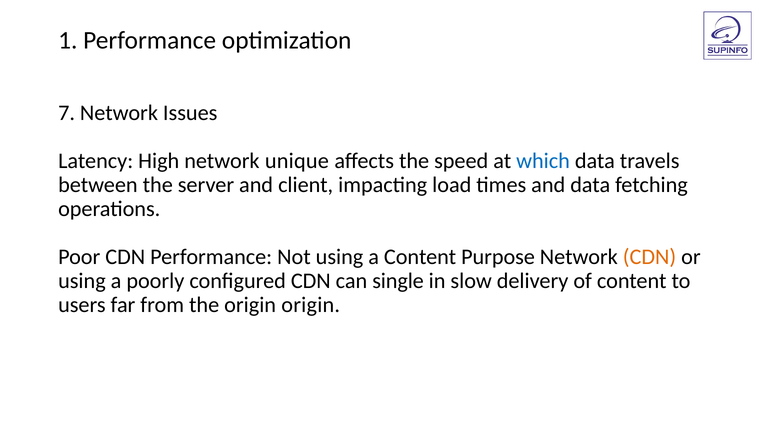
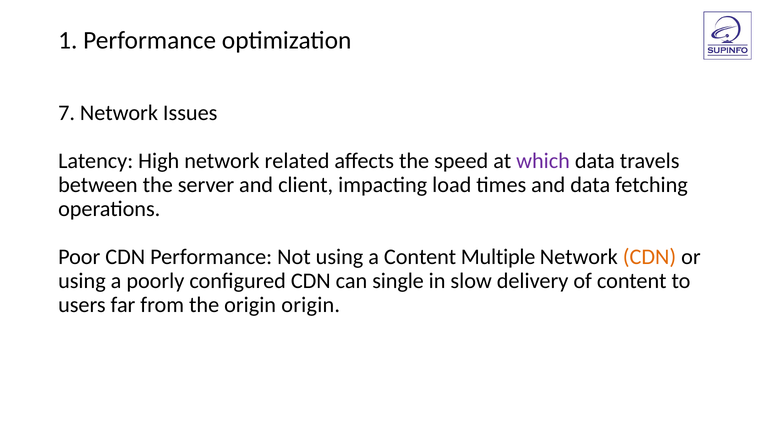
unique: unique -> related
which colour: blue -> purple
Purpose: Purpose -> Multiple
